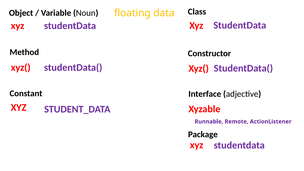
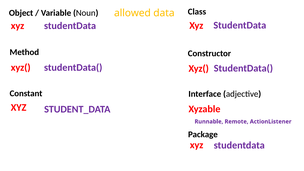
floating: floating -> allowed
